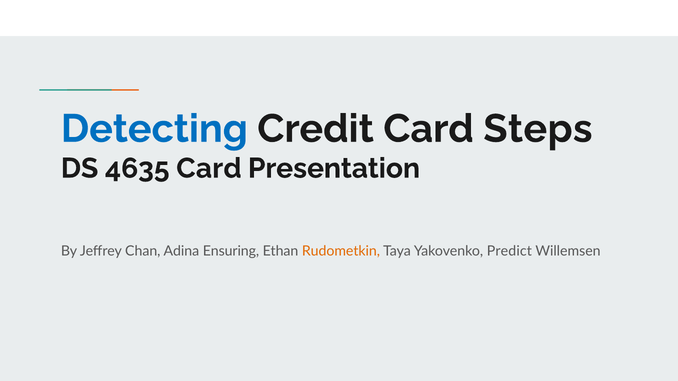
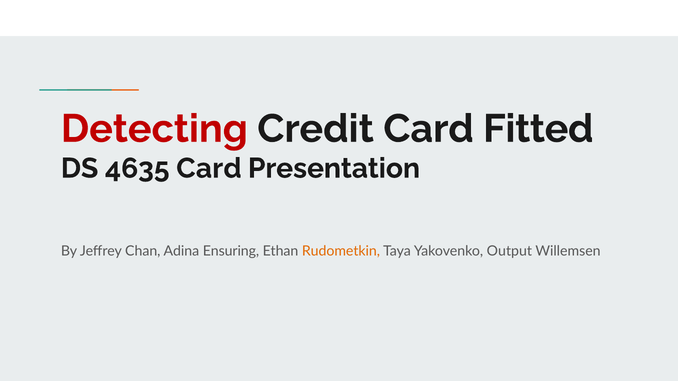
Detecting colour: blue -> red
Steps: Steps -> Fitted
Predict: Predict -> Output
